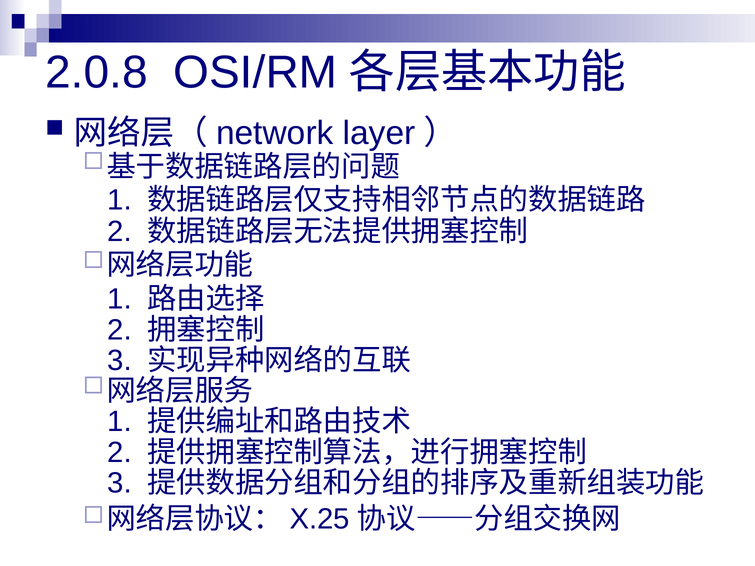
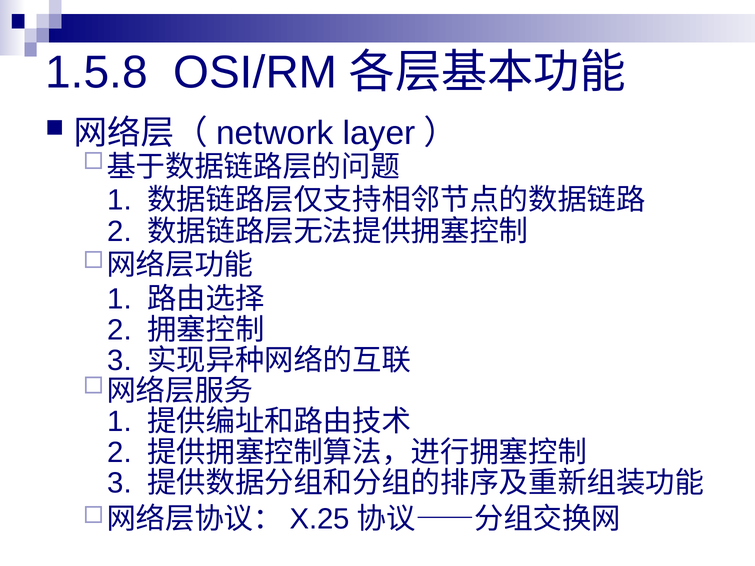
2.0.8: 2.0.8 -> 1.5.8
